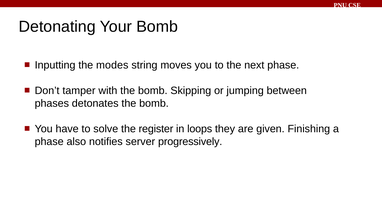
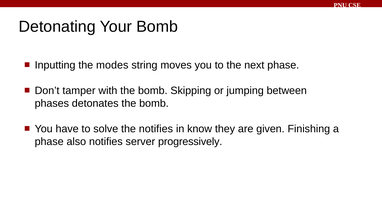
the register: register -> notifies
loops: loops -> know
